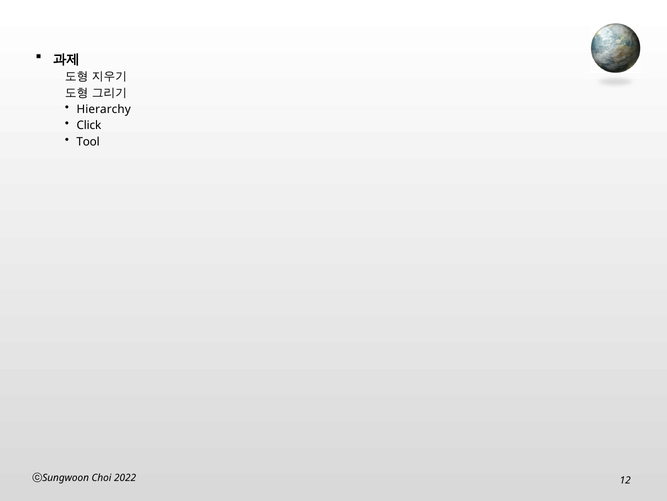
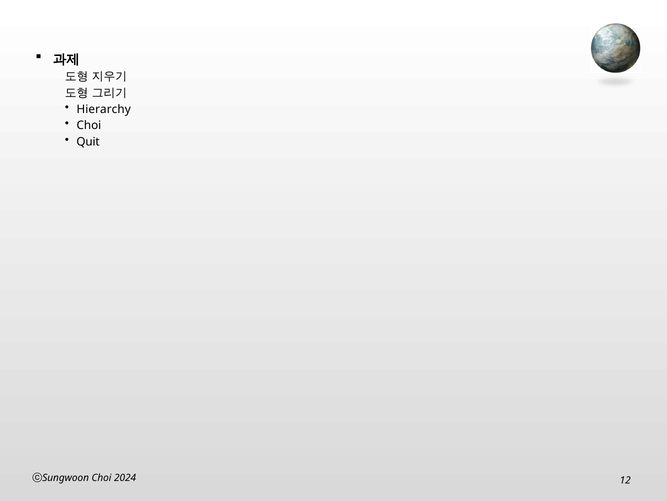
Click at (89, 125): Click -> Choi
Tool: Tool -> Quit
2022: 2022 -> 2024
